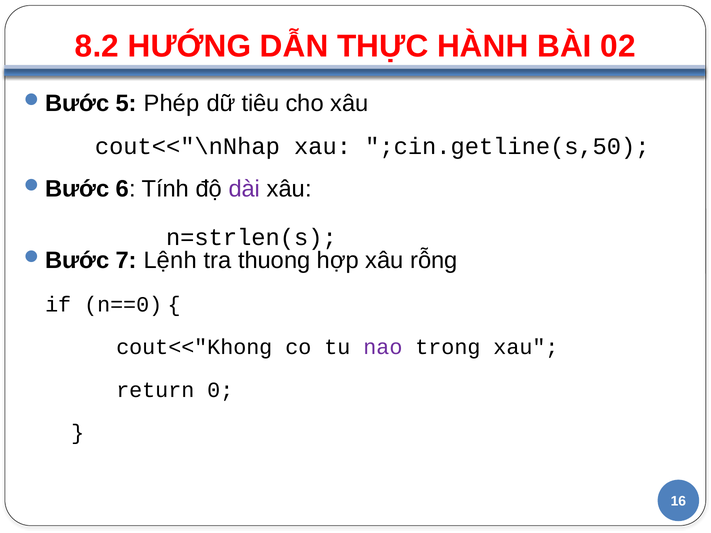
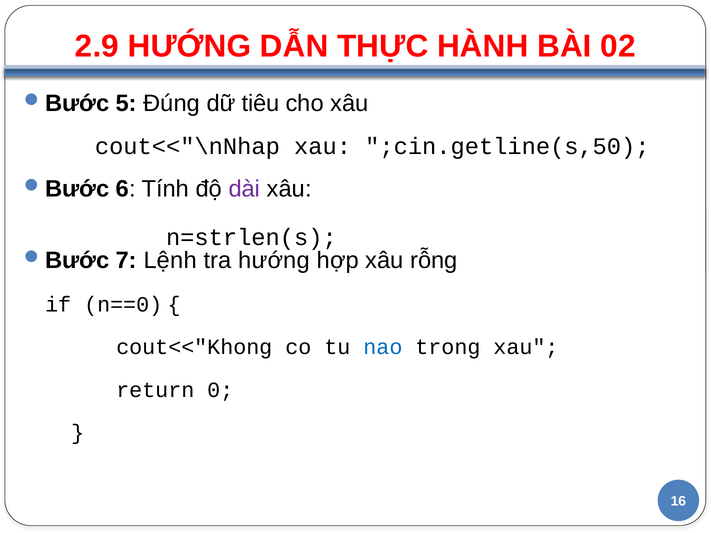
8.2: 8.2 -> 2.9
Phép: Phép -> Đúng
tra thuong: thuong -> hướng
nao colour: purple -> blue
